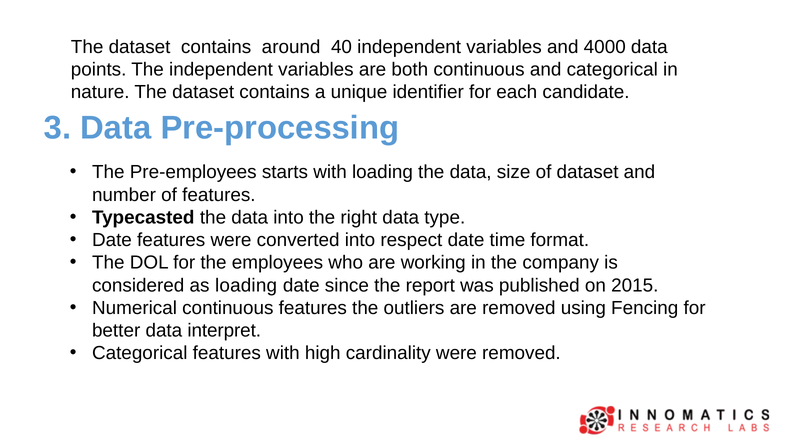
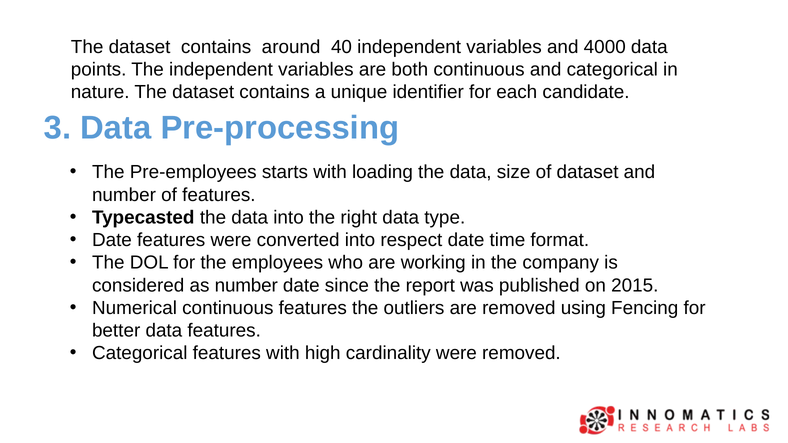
as loading: loading -> number
data interpret: interpret -> features
